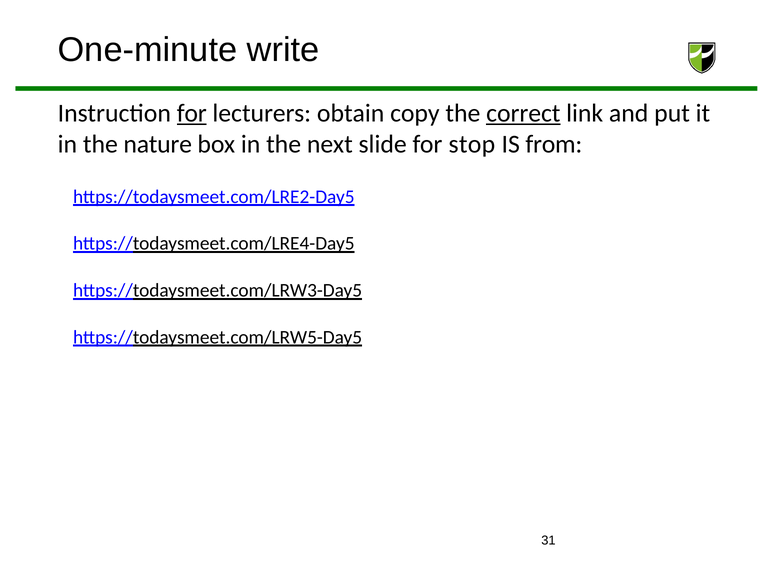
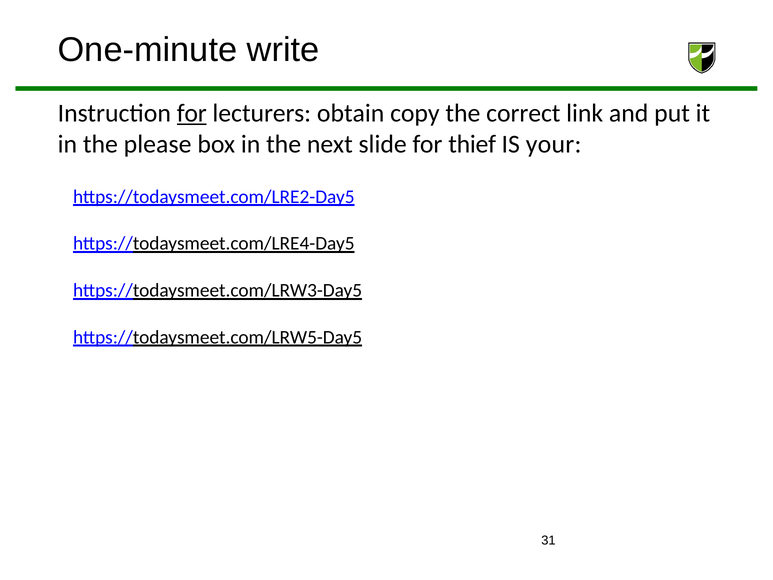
correct underline: present -> none
nature: nature -> please
stop: stop -> thief
from: from -> your
